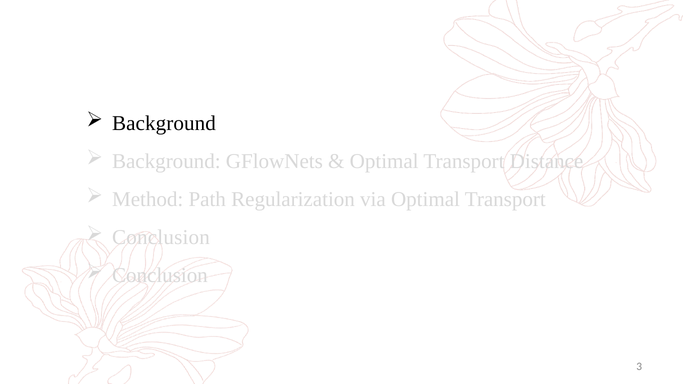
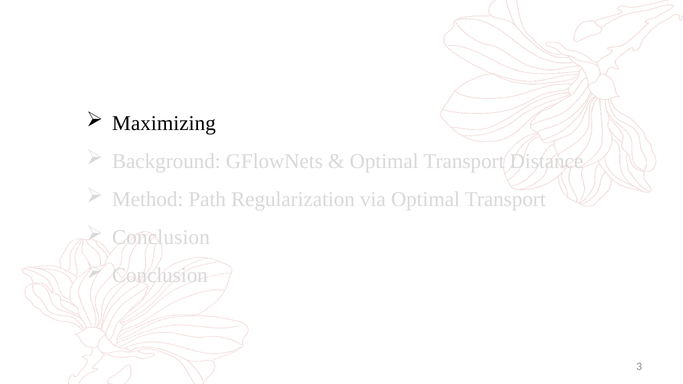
Background at (164, 123): Background -> Maximizing
